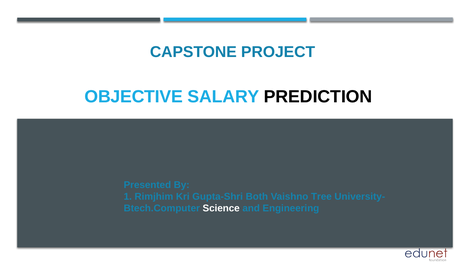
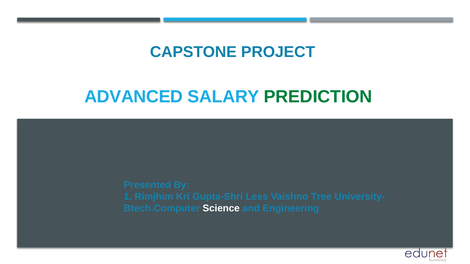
OBJECTIVE: OBJECTIVE -> ADVANCED
PREDICTION colour: black -> green
Both: Both -> Less
